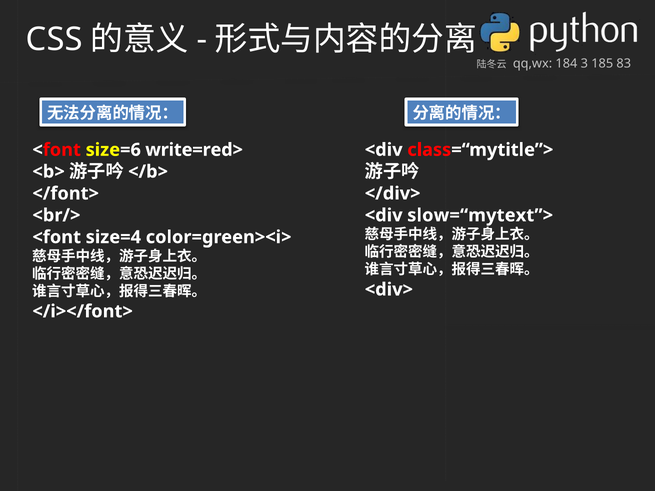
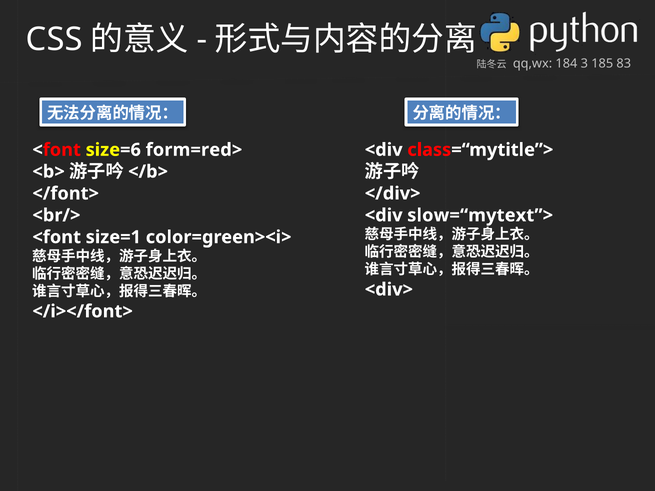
write=red>: write=red> -> form=red>
size=4: size=4 -> size=1
